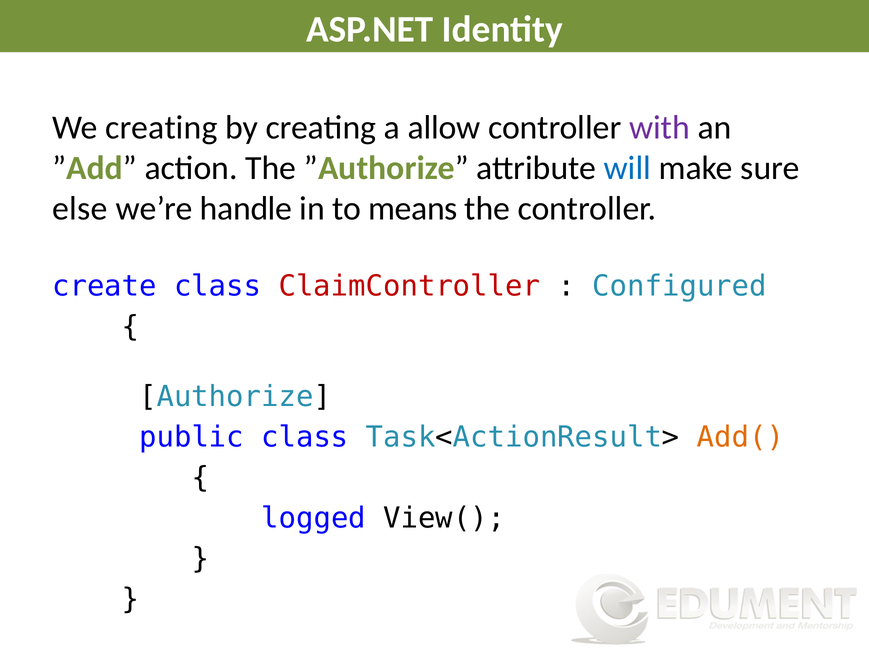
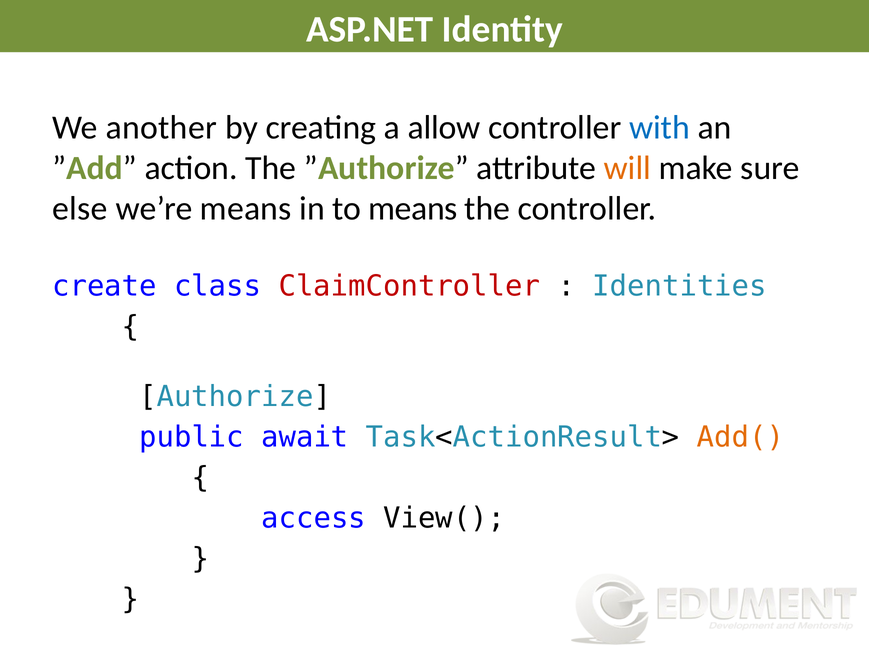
We creating: creating -> another
with colour: purple -> blue
will colour: blue -> orange
we’re handle: handle -> means
Configured: Configured -> Identities
public class: class -> await
logged: logged -> access
